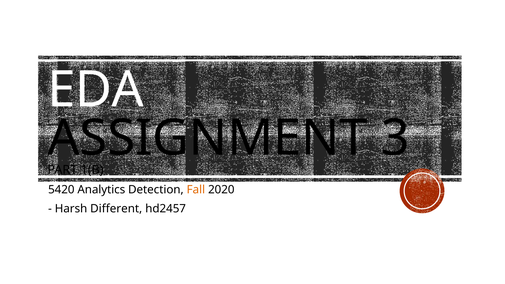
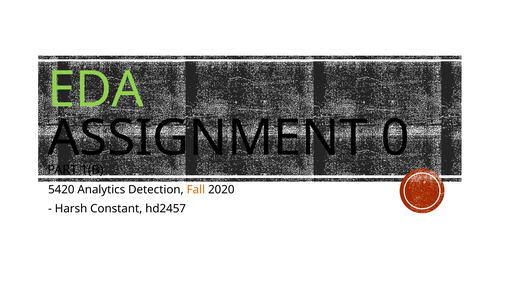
EDA colour: white -> light green
3: 3 -> 0
Different: Different -> Constant
